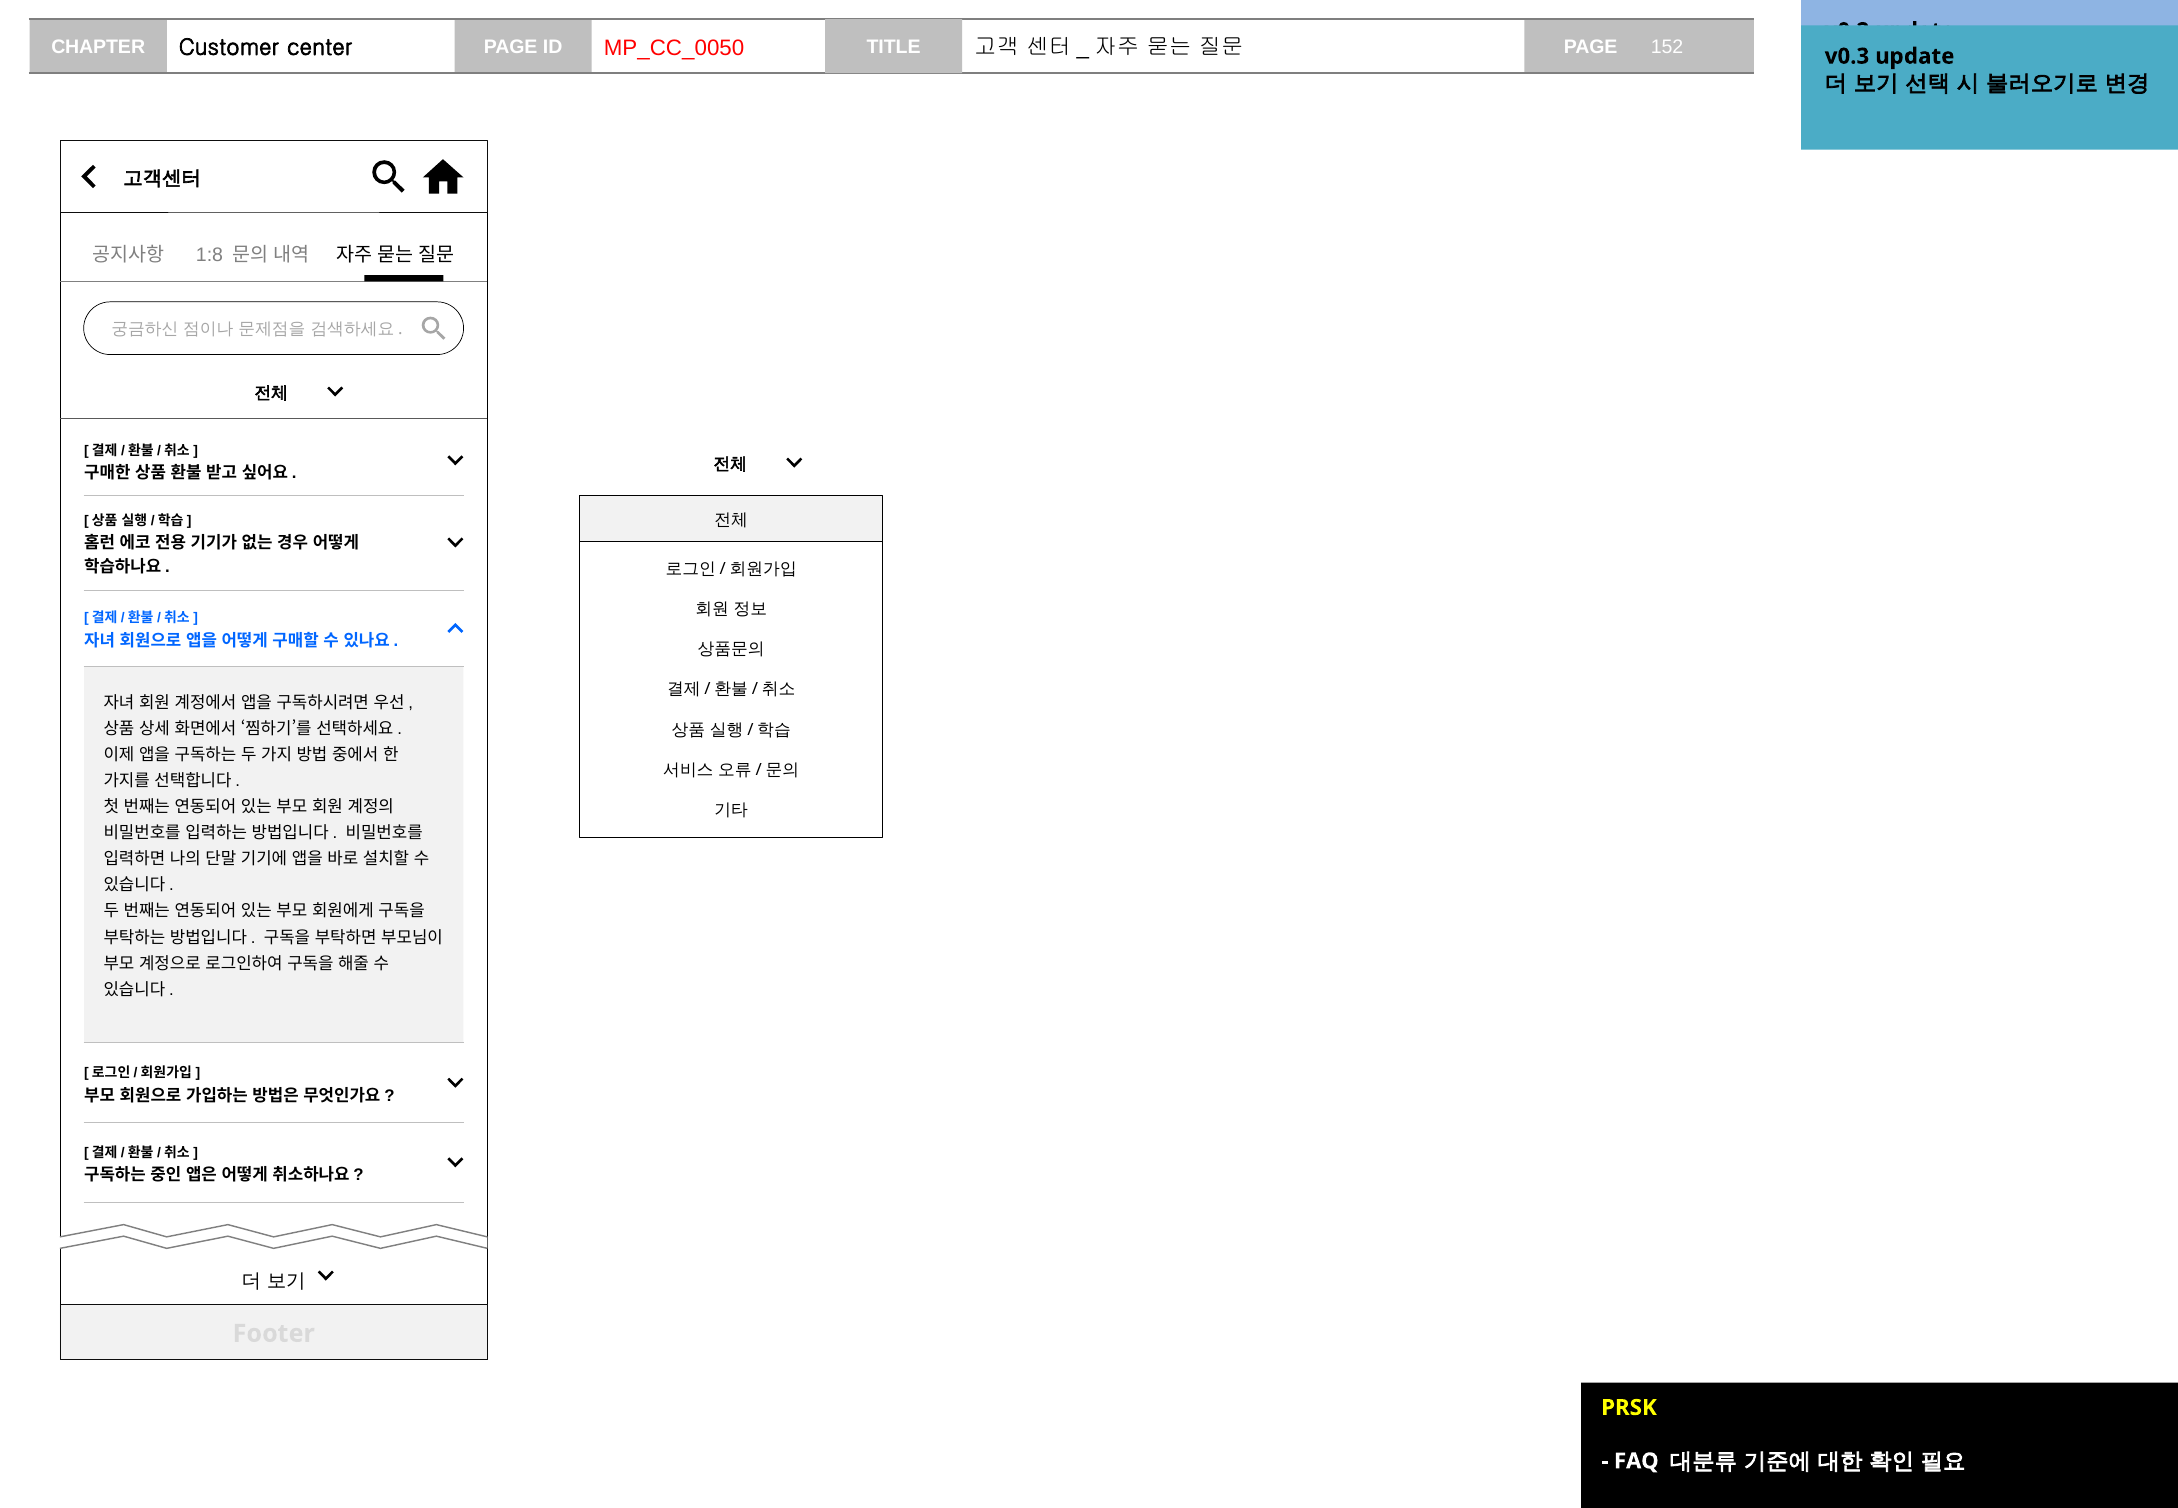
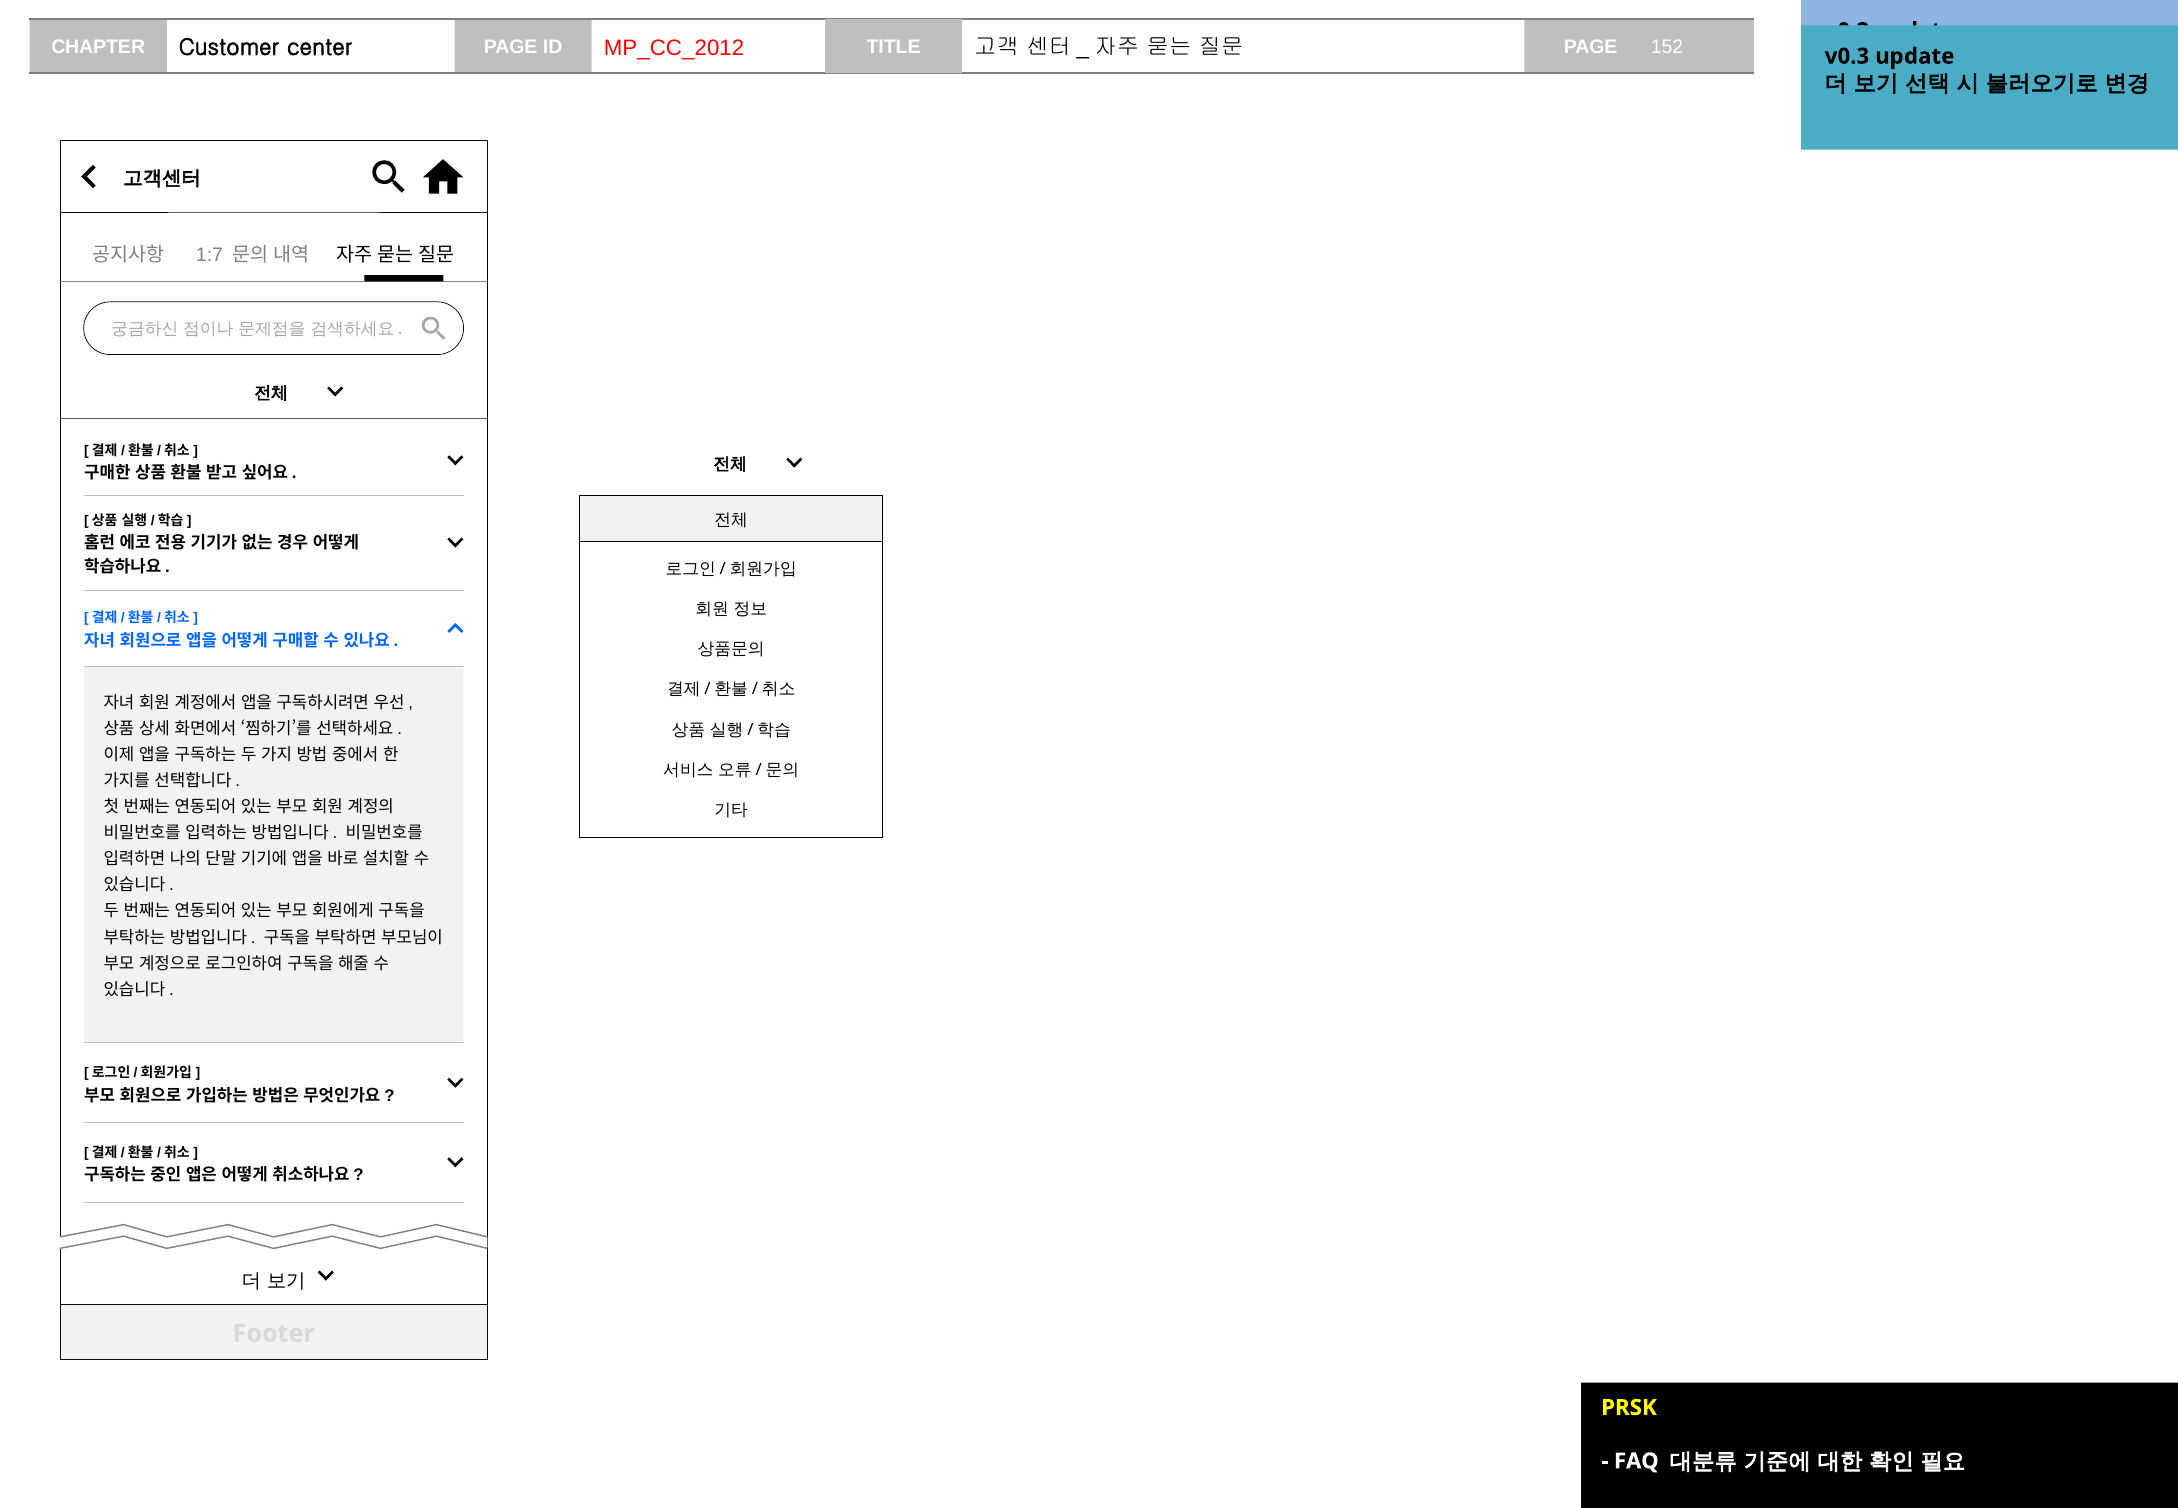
MP_CC_0050: MP_CC_0050 -> MP_CC_2012
1:8: 1:8 -> 1:7
